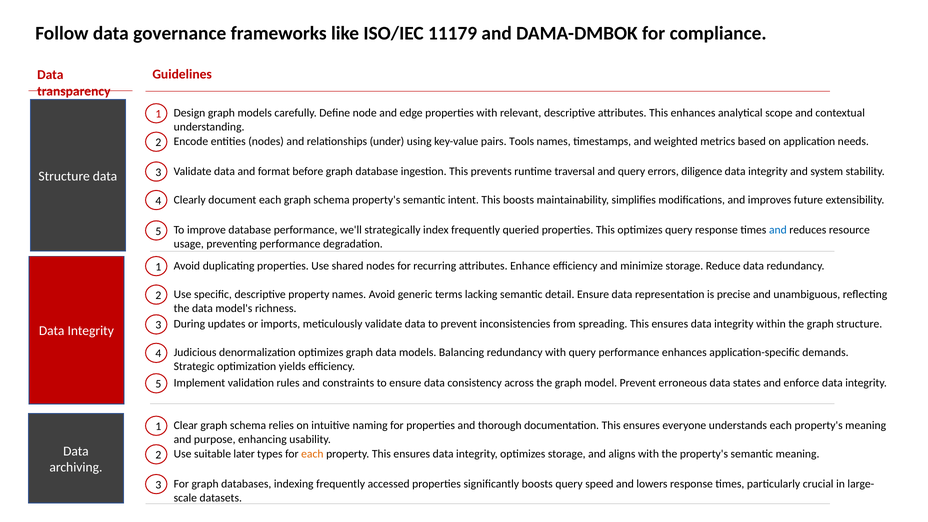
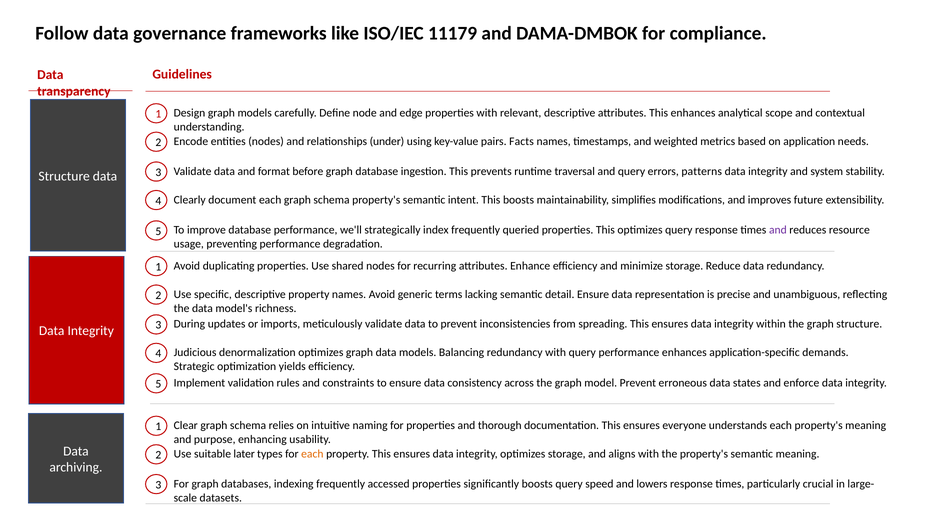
Tools: Tools -> Facts
diligence: diligence -> patterns
and at (778, 230) colour: blue -> purple
